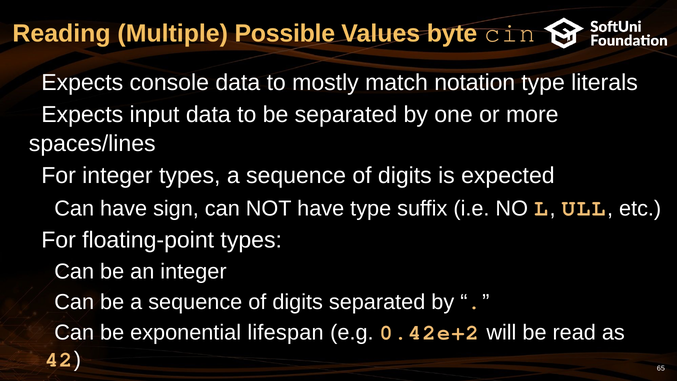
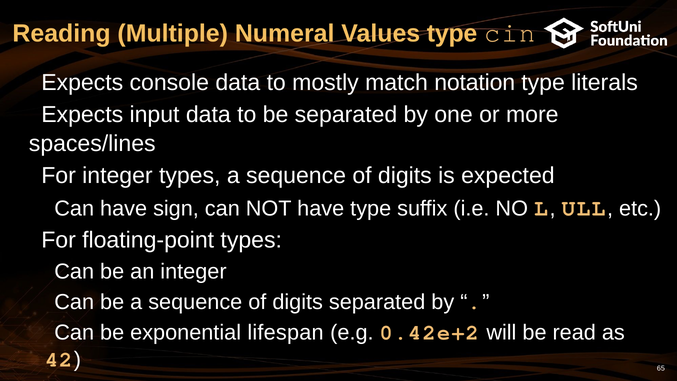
Possible: Possible -> Numeral
Values byte: byte -> type
